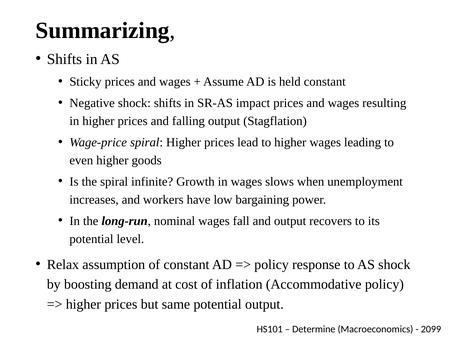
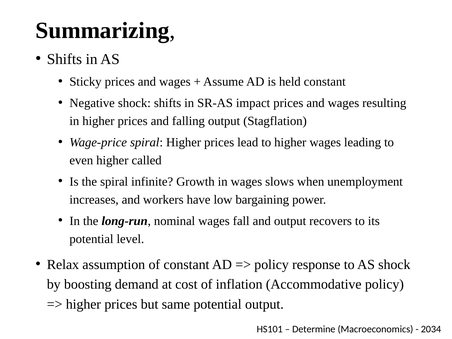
goods: goods -> called
2099: 2099 -> 2034
